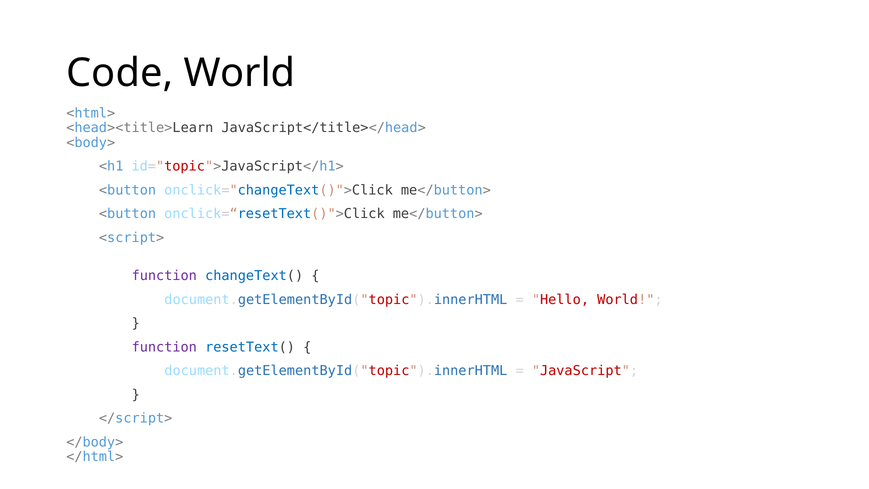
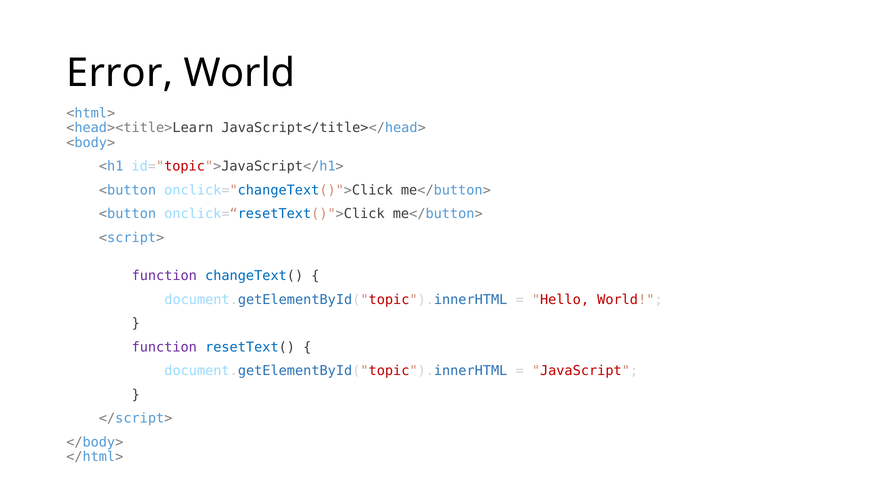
Code: Code -> Error
